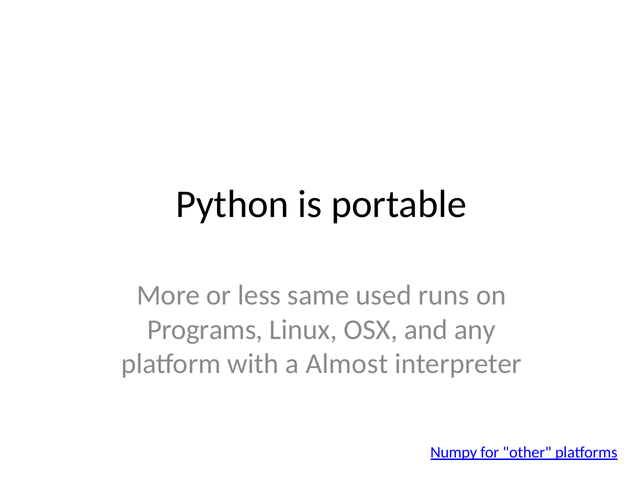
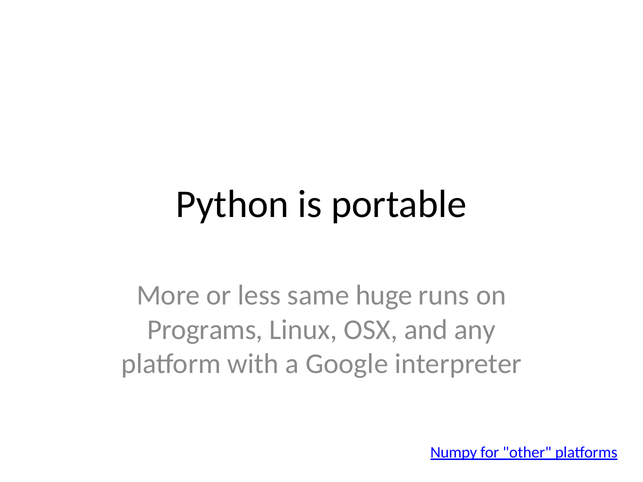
used: used -> huge
Almost: Almost -> Google
